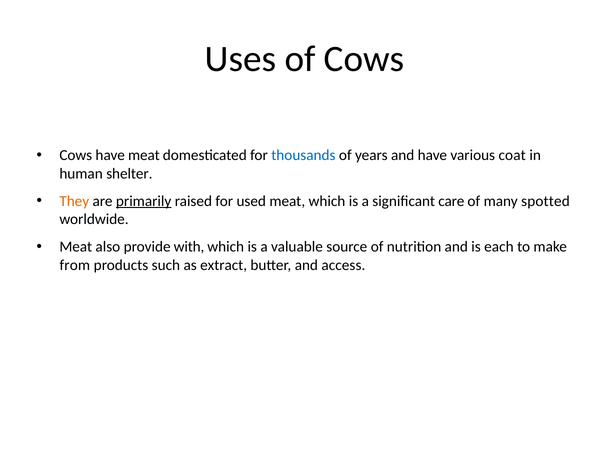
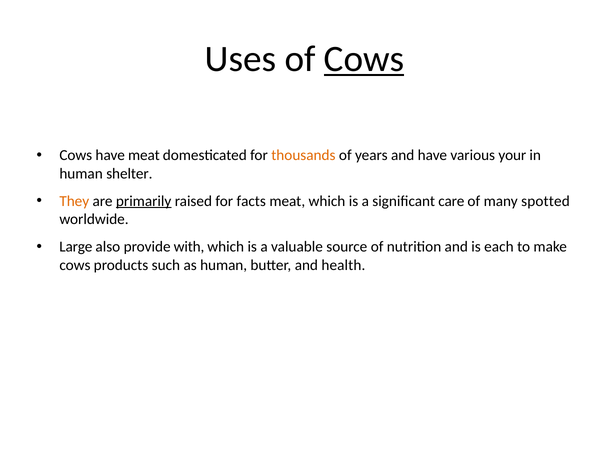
Cows at (364, 59) underline: none -> present
thousands colour: blue -> orange
coat: coat -> your
used: used -> facts
Meat at (76, 247): Meat -> Large
from at (75, 265): from -> cows
as extract: extract -> human
access: access -> health
